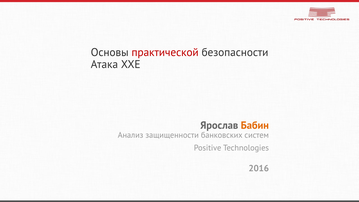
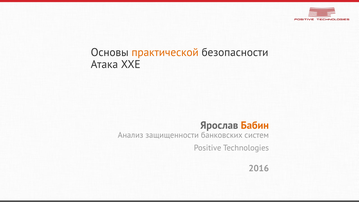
практической colour: red -> orange
